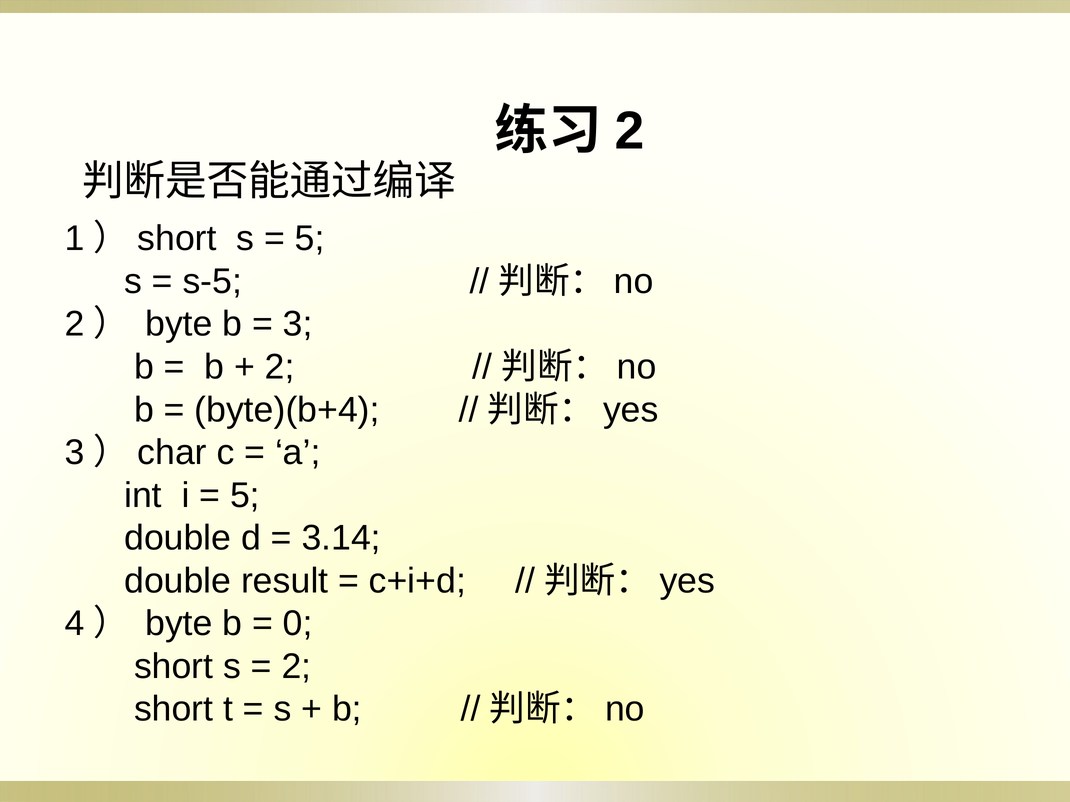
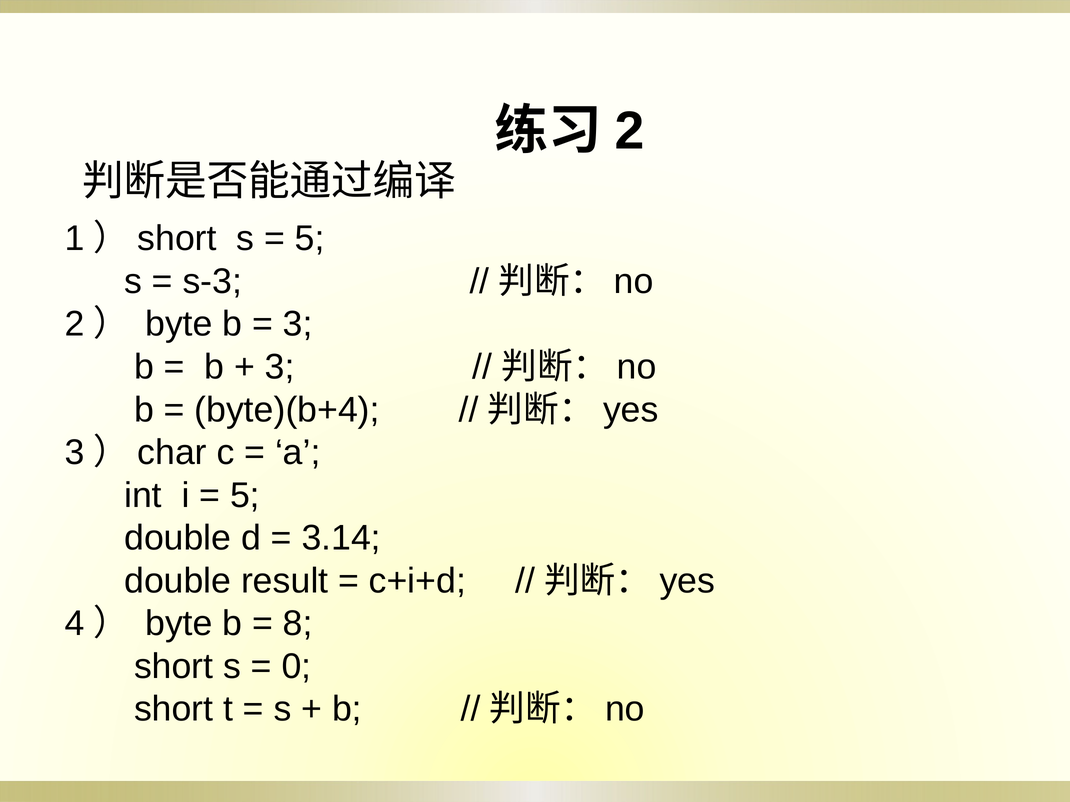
s-5: s-5 -> s-3
2 at (280, 367): 2 -> 3
0: 0 -> 8
2 at (296, 667): 2 -> 0
